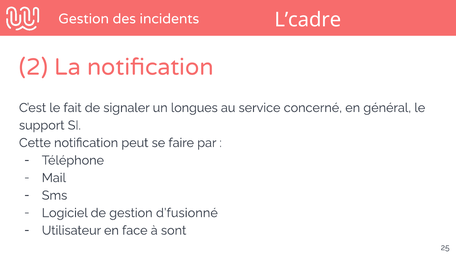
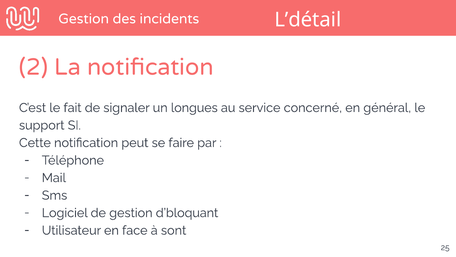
L’cadre: L’cadre -> L’détail
d’fusionné: d’fusionné -> d’bloquant
